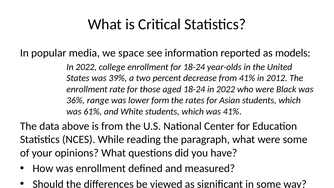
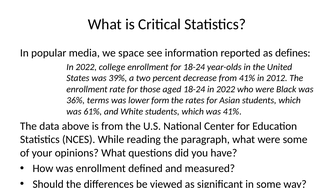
models: models -> defines
range: range -> terms
